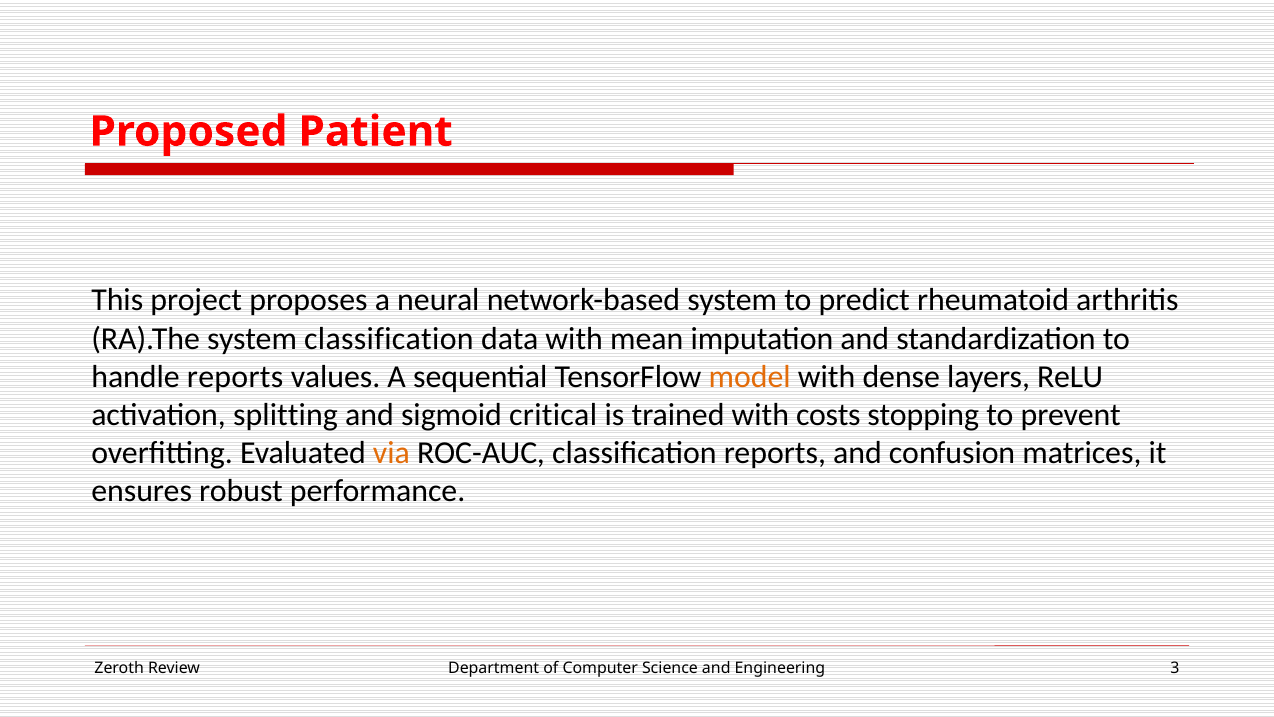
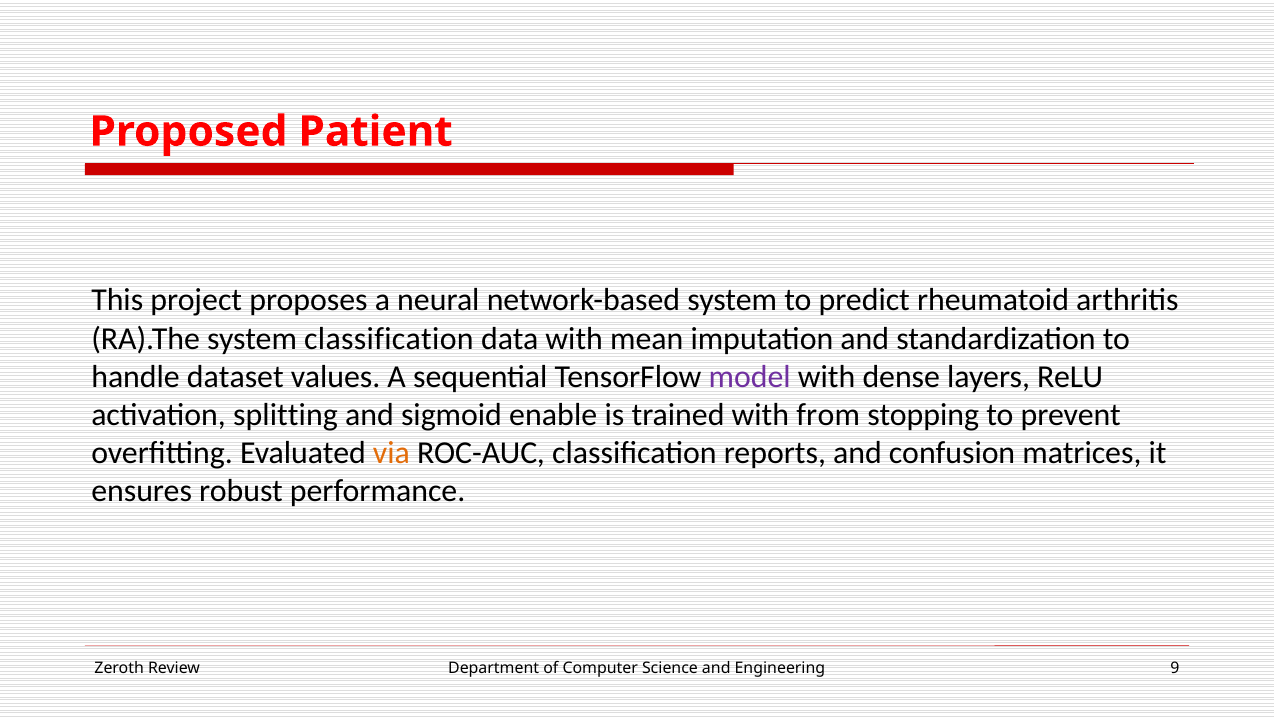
handle reports: reports -> dataset
model colour: orange -> purple
critical: critical -> enable
costs: costs -> from
3: 3 -> 9
